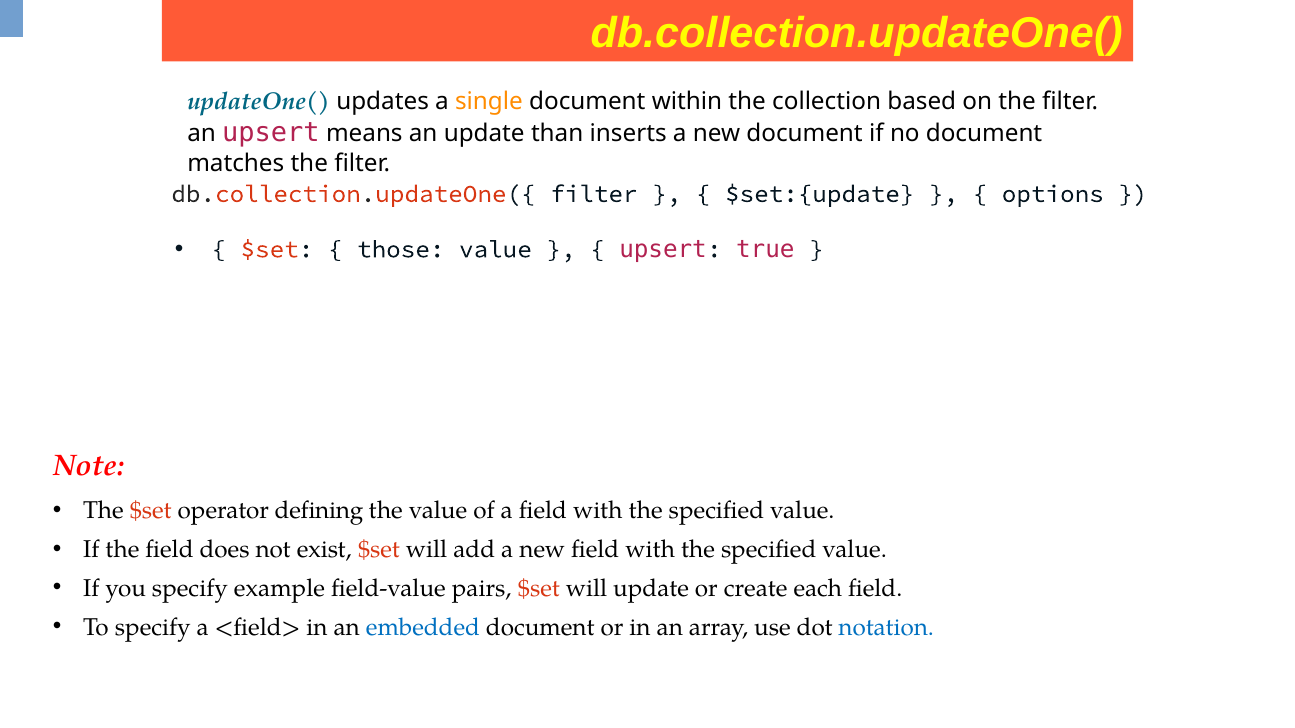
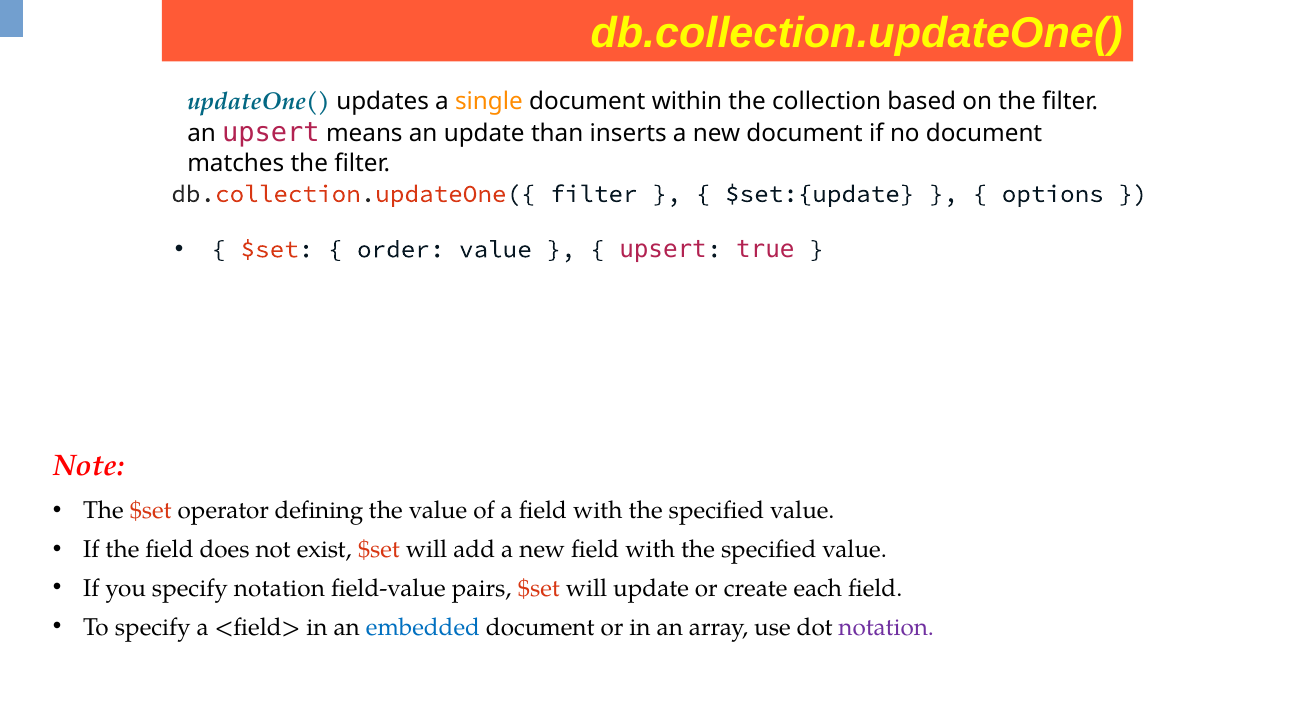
those: those -> order
specify example: example -> notation
notation at (886, 627) colour: blue -> purple
